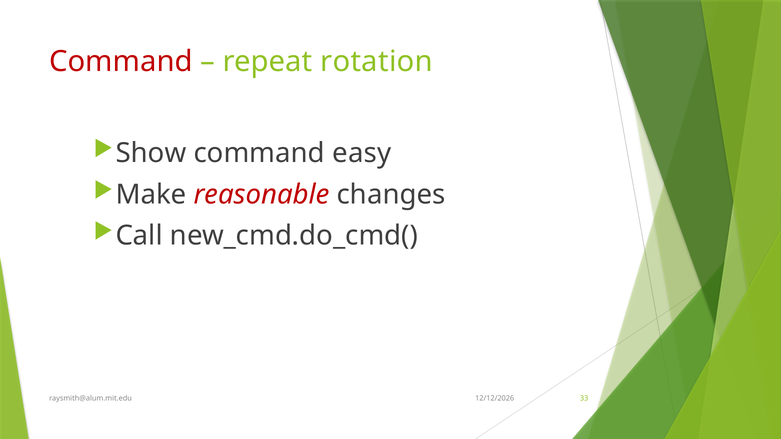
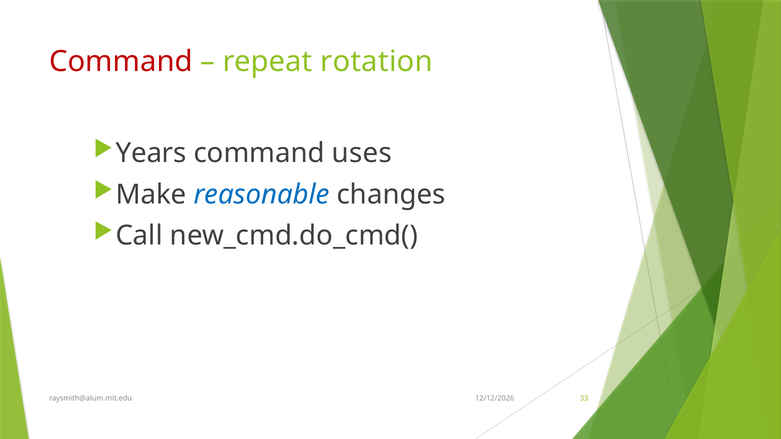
Show: Show -> Years
easy: easy -> uses
reasonable colour: red -> blue
